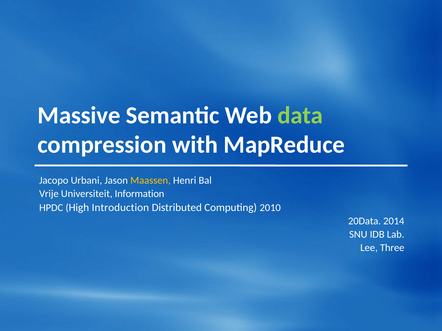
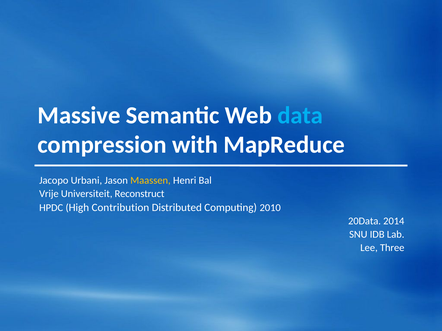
data colour: light green -> light blue
Information: Information -> Reconstruct
Introduction: Introduction -> Contribution
